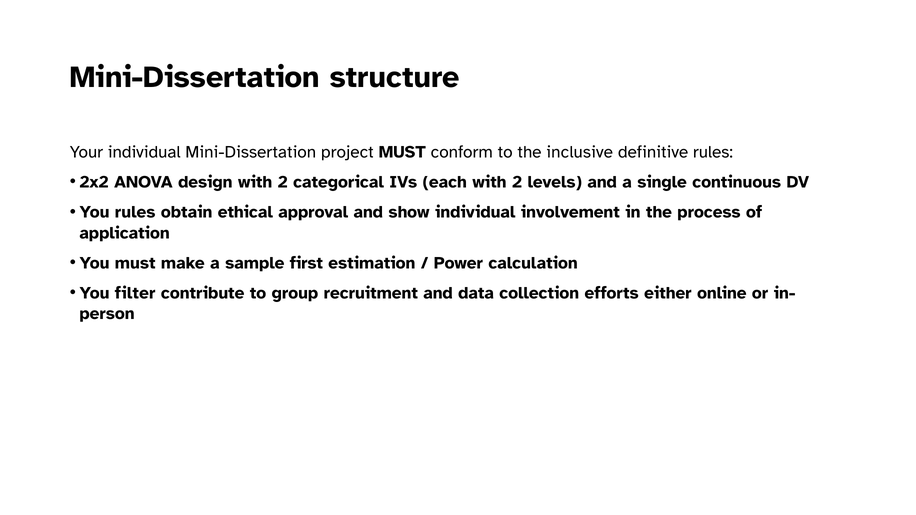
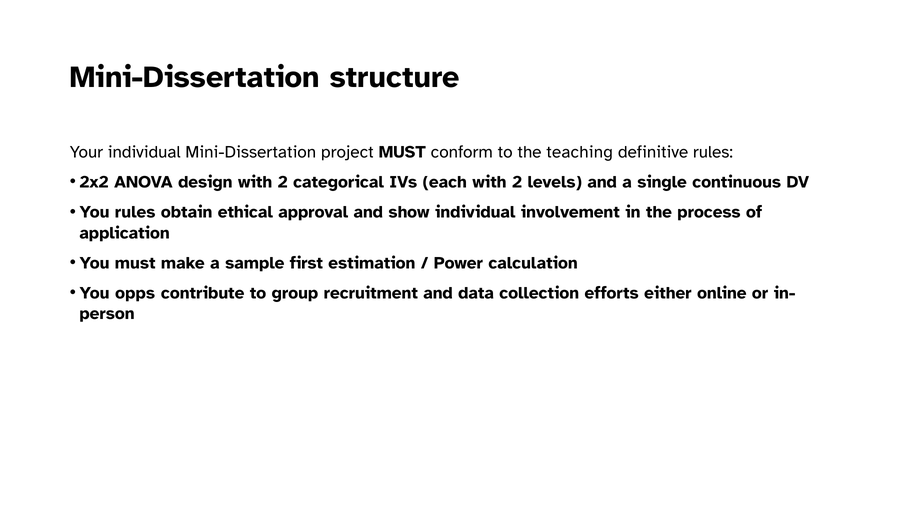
inclusive: inclusive -> teaching
filter: filter -> opps
